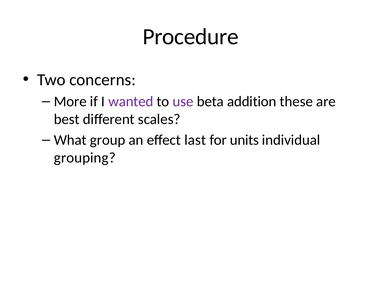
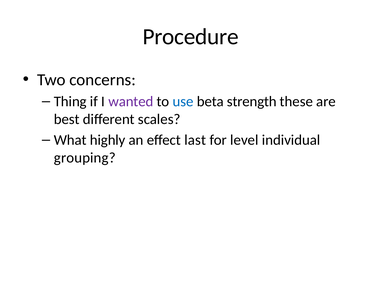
More: More -> Thing
use colour: purple -> blue
addition: addition -> strength
group: group -> highly
units: units -> level
